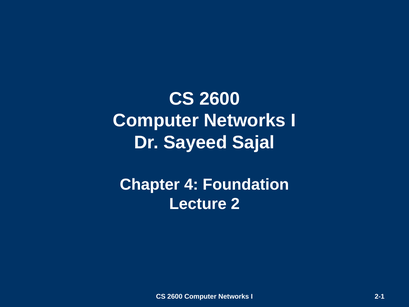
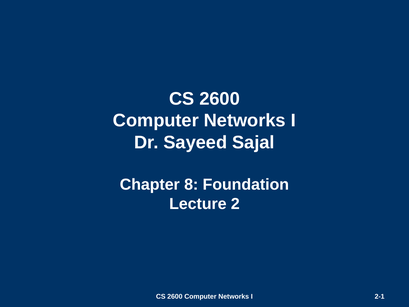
4: 4 -> 8
